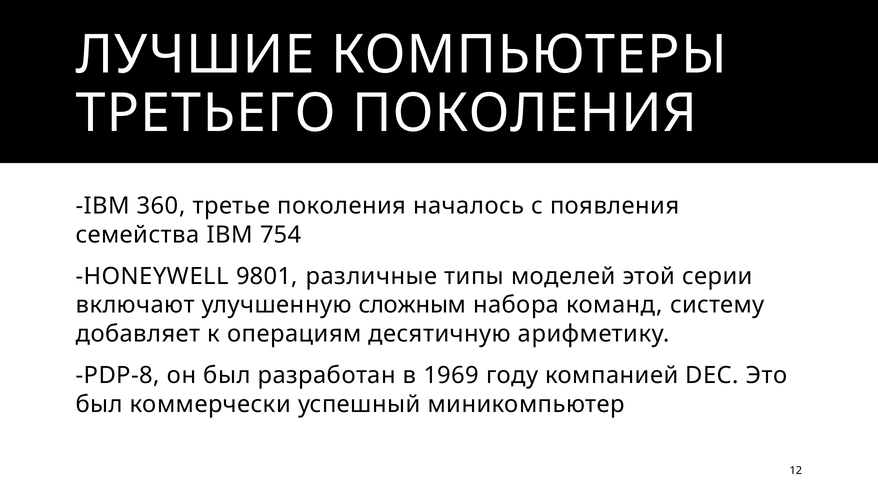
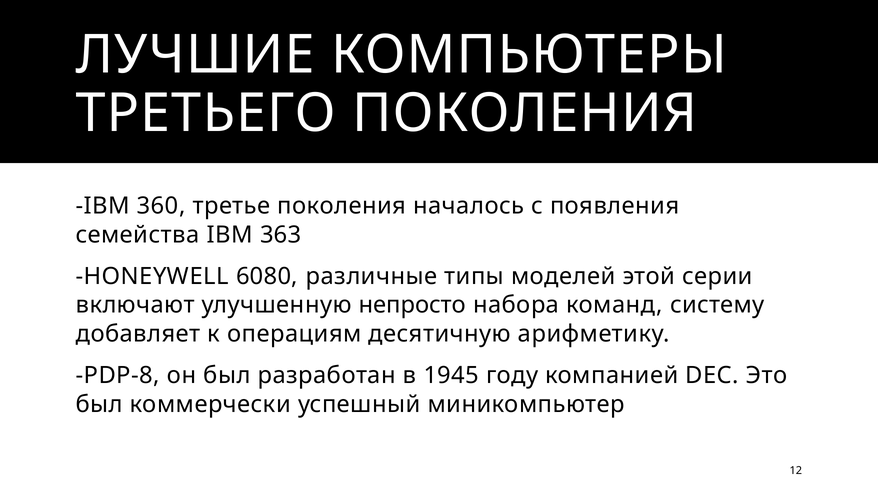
754: 754 -> 363
9801: 9801 -> 6080
сложным: сложным -> непросто
1969: 1969 -> 1945
